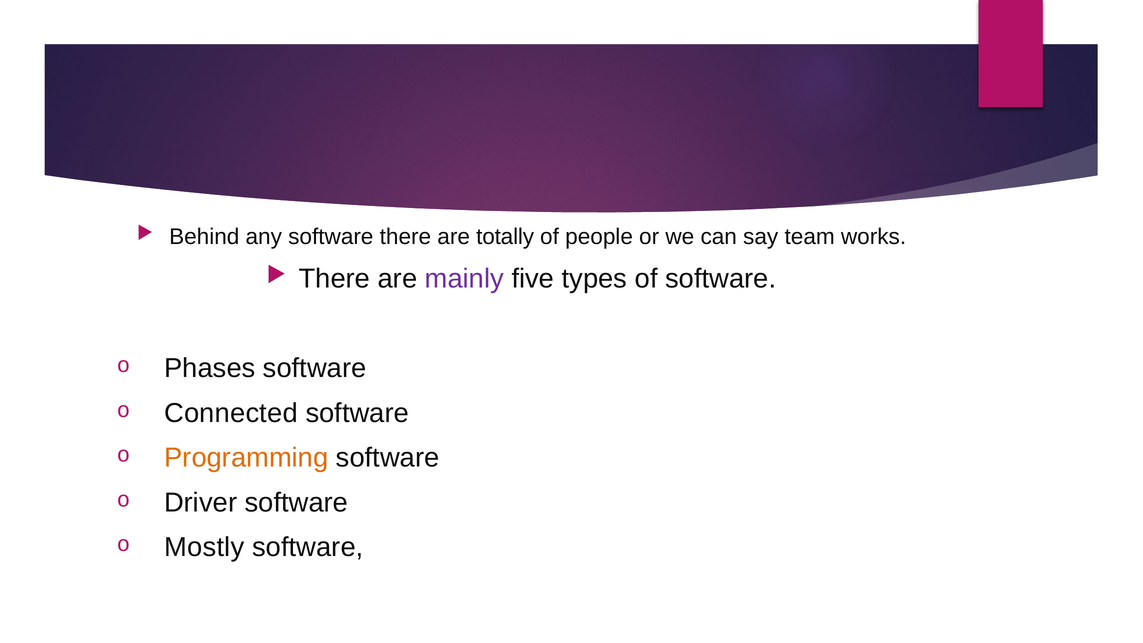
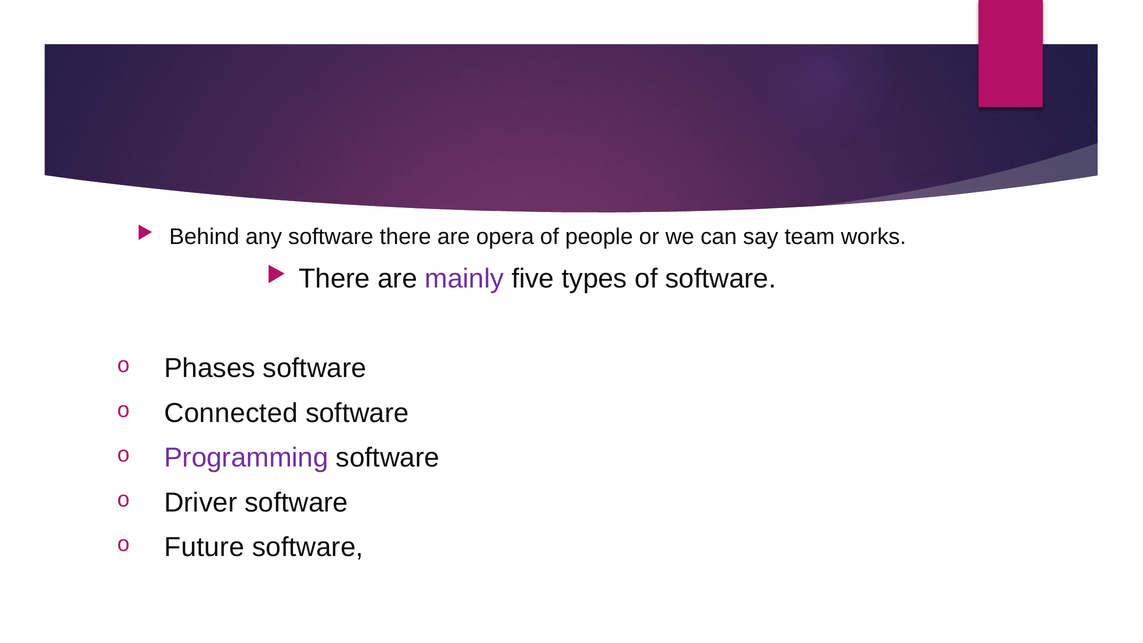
totally: totally -> opera
Programming colour: orange -> purple
Mostly: Mostly -> Future
